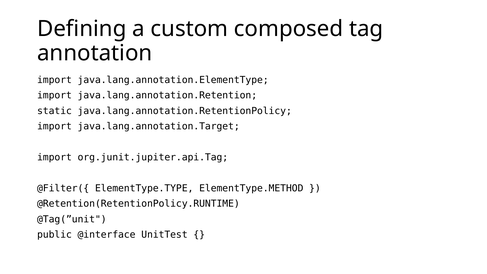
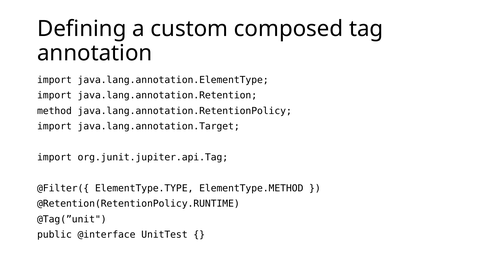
static: static -> method
